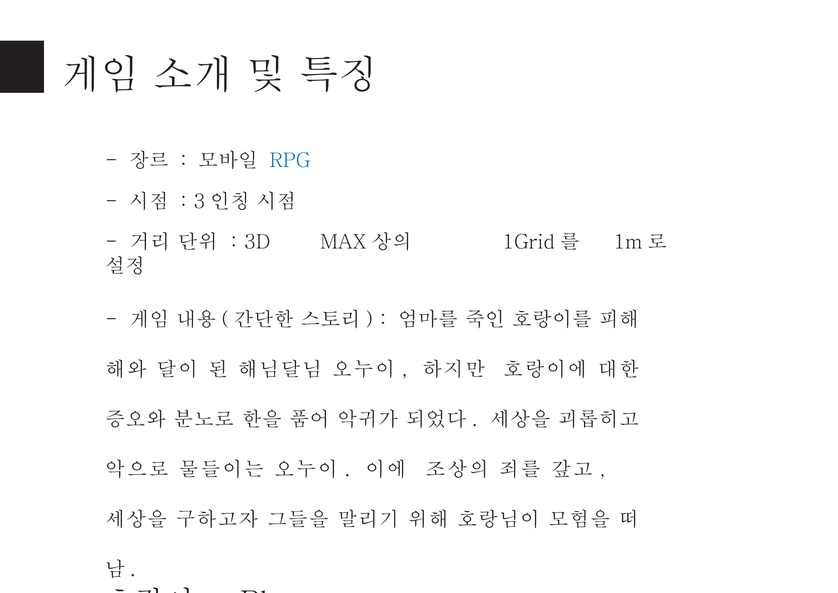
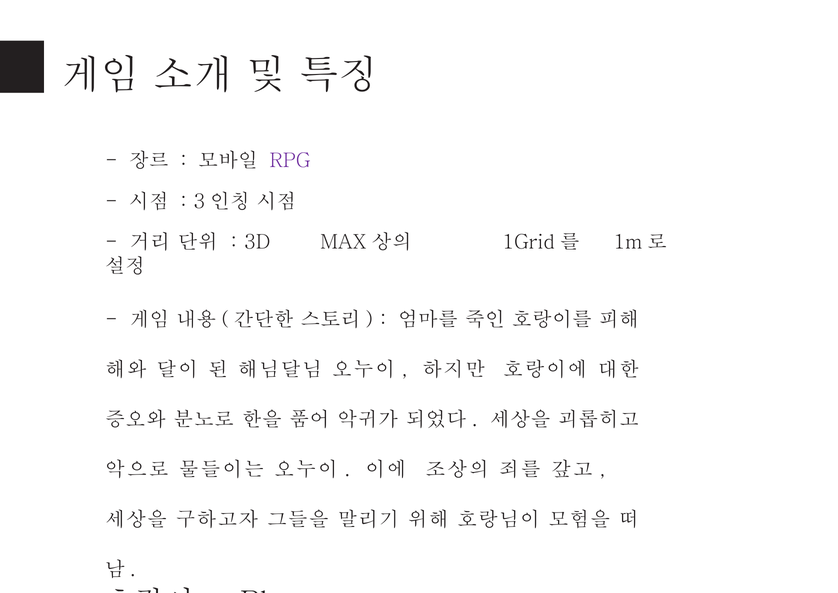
RPG colour: blue -> purple
